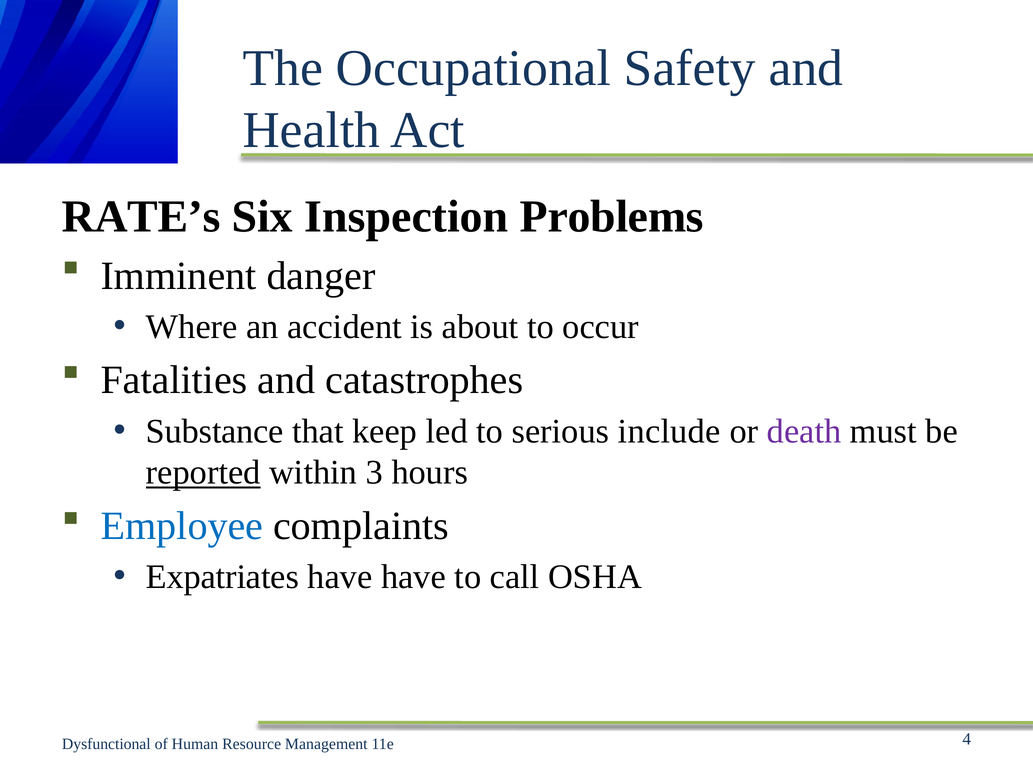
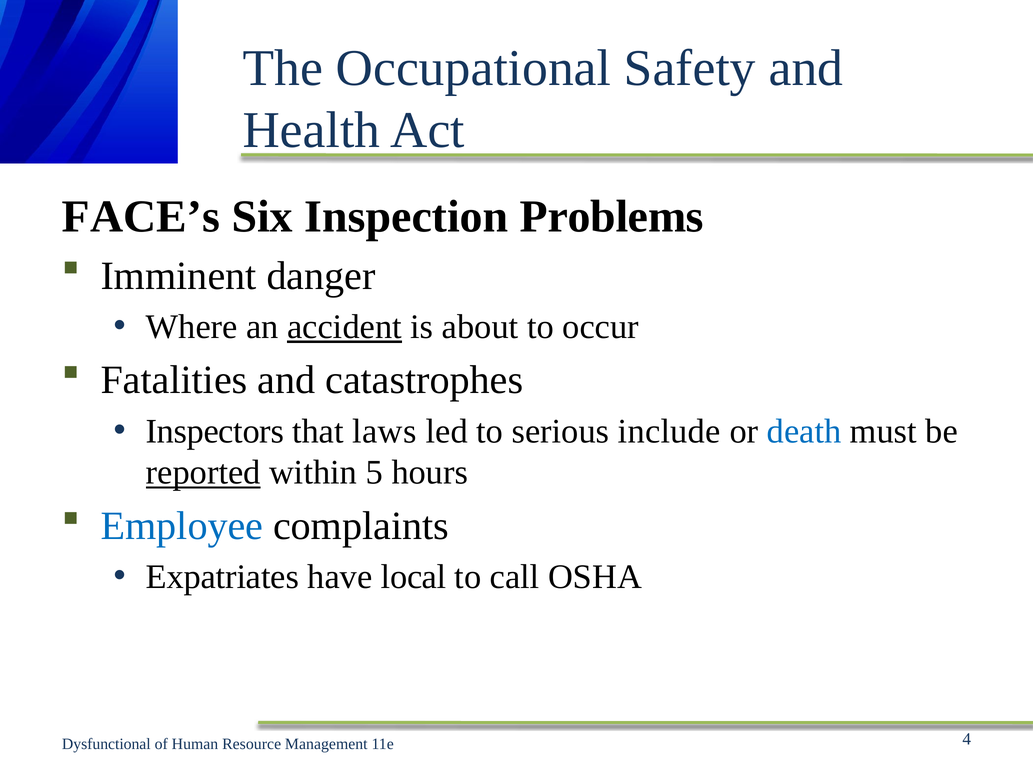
RATE’s: RATE’s -> FACE’s
accident underline: none -> present
Substance: Substance -> Inspectors
keep: keep -> laws
death colour: purple -> blue
3: 3 -> 5
have have: have -> local
